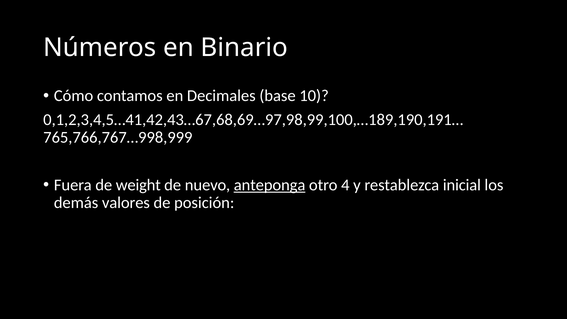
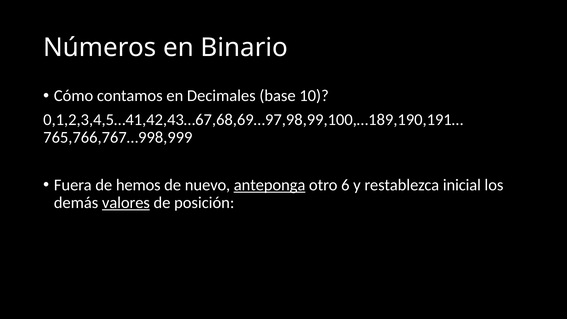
weight: weight -> hemos
4: 4 -> 6
valores underline: none -> present
